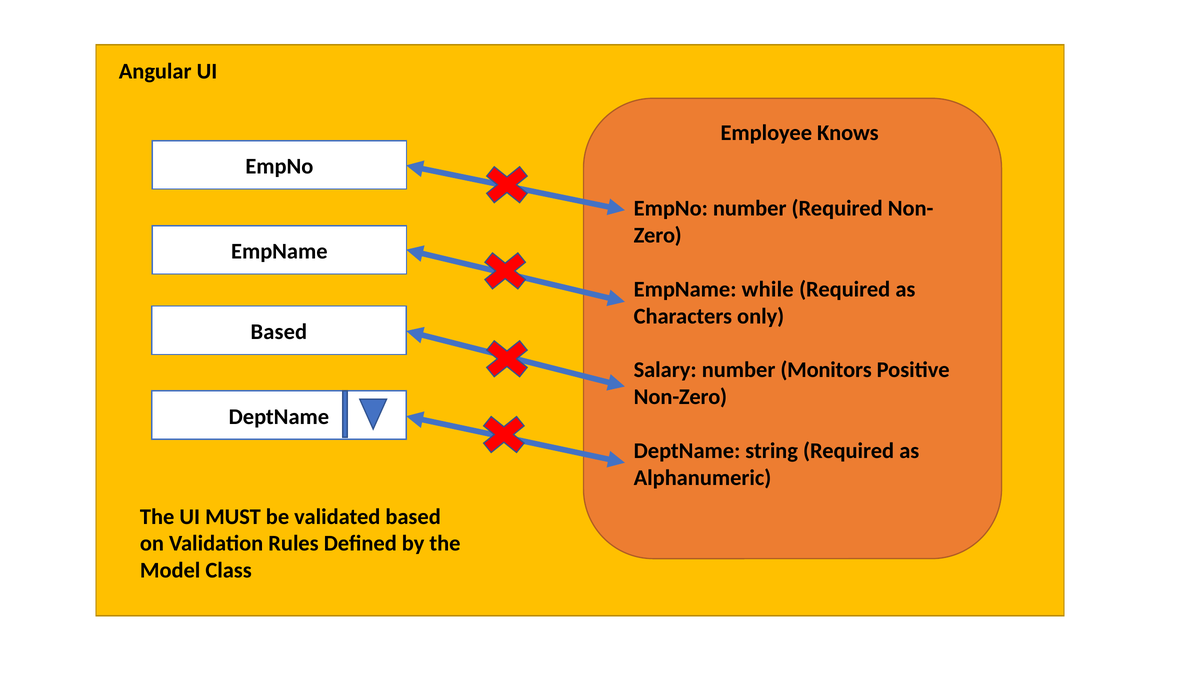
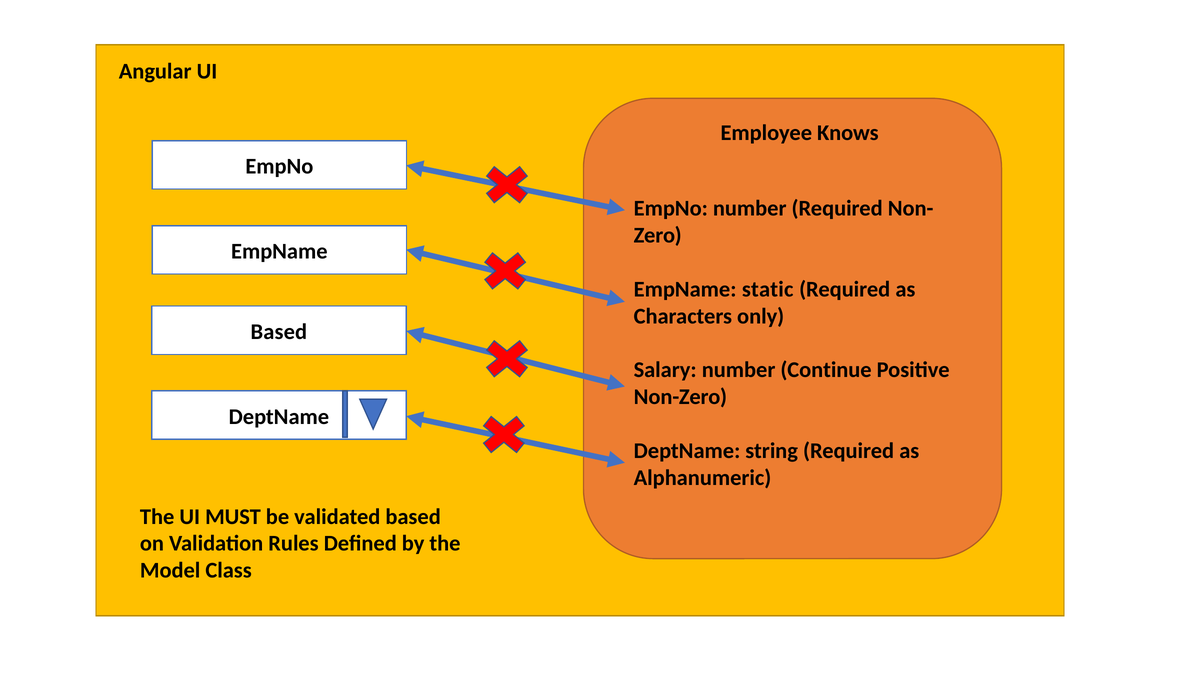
while: while -> static
Monitors: Monitors -> Continue
